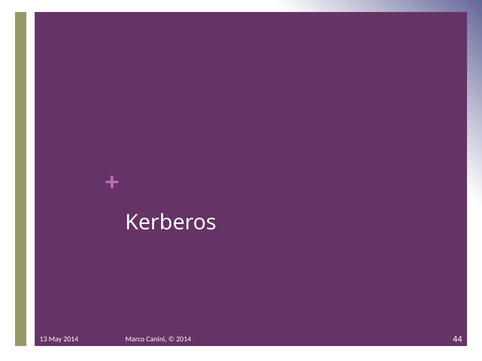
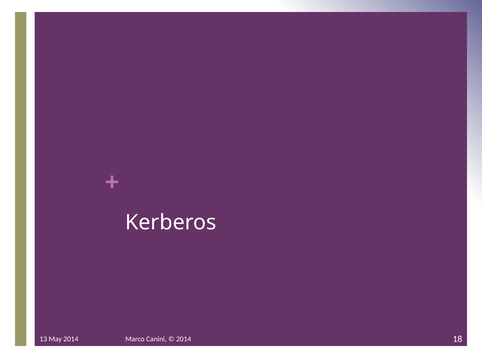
44: 44 -> 18
